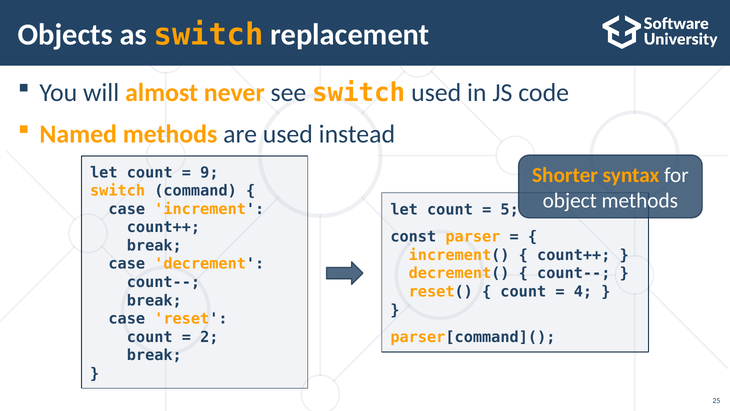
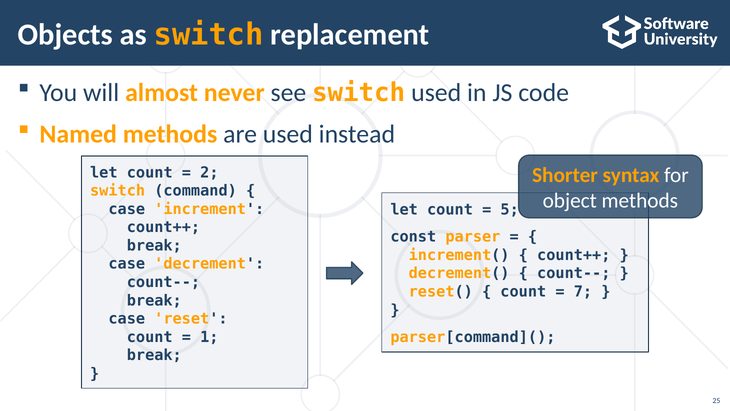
9: 9 -> 2
4: 4 -> 7
2: 2 -> 1
